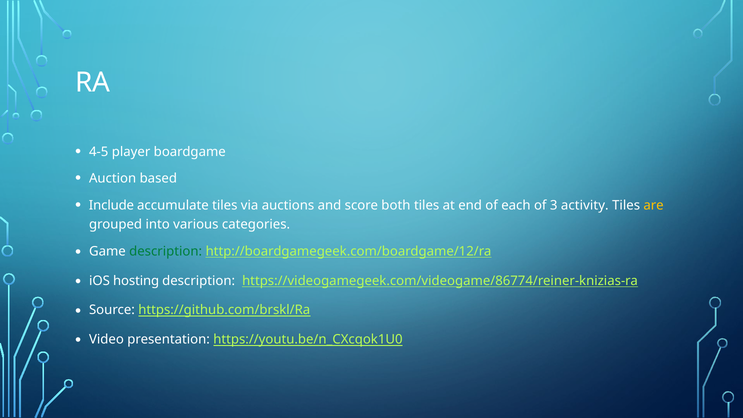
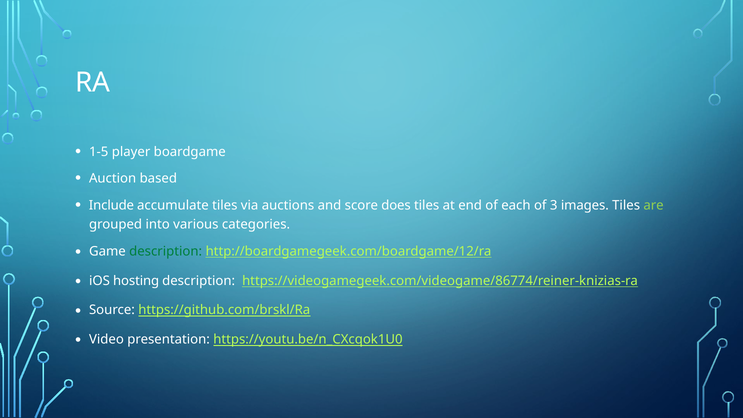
4-5: 4-5 -> 1-5
both: both -> does
activity: activity -> images
are colour: yellow -> light green
